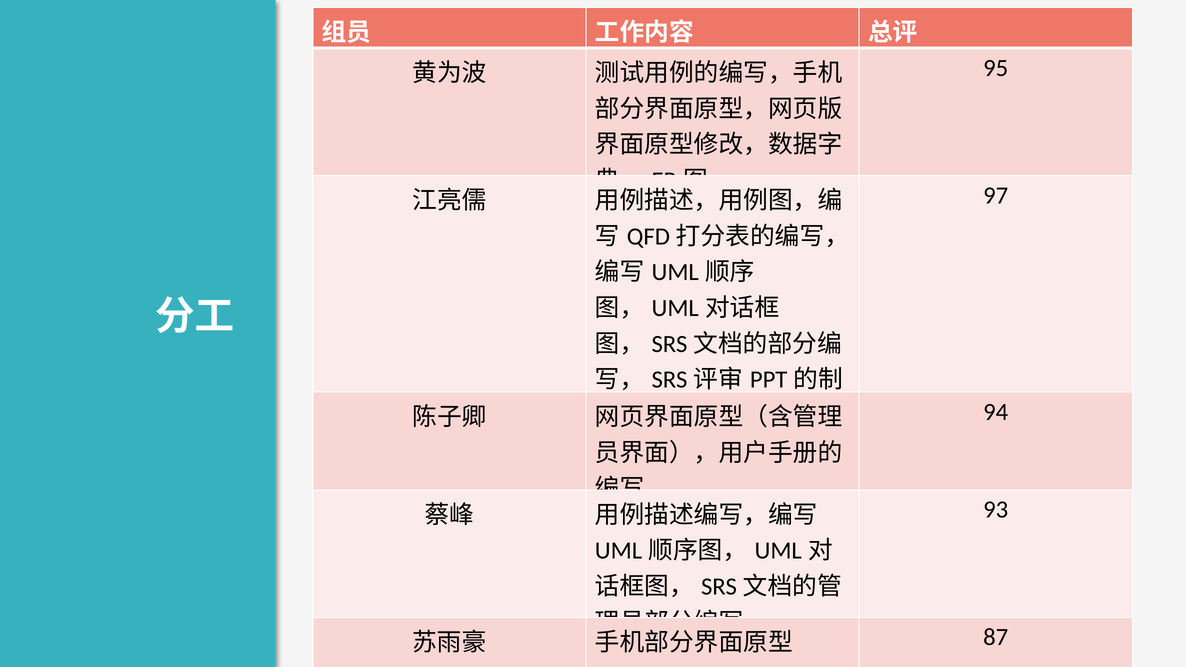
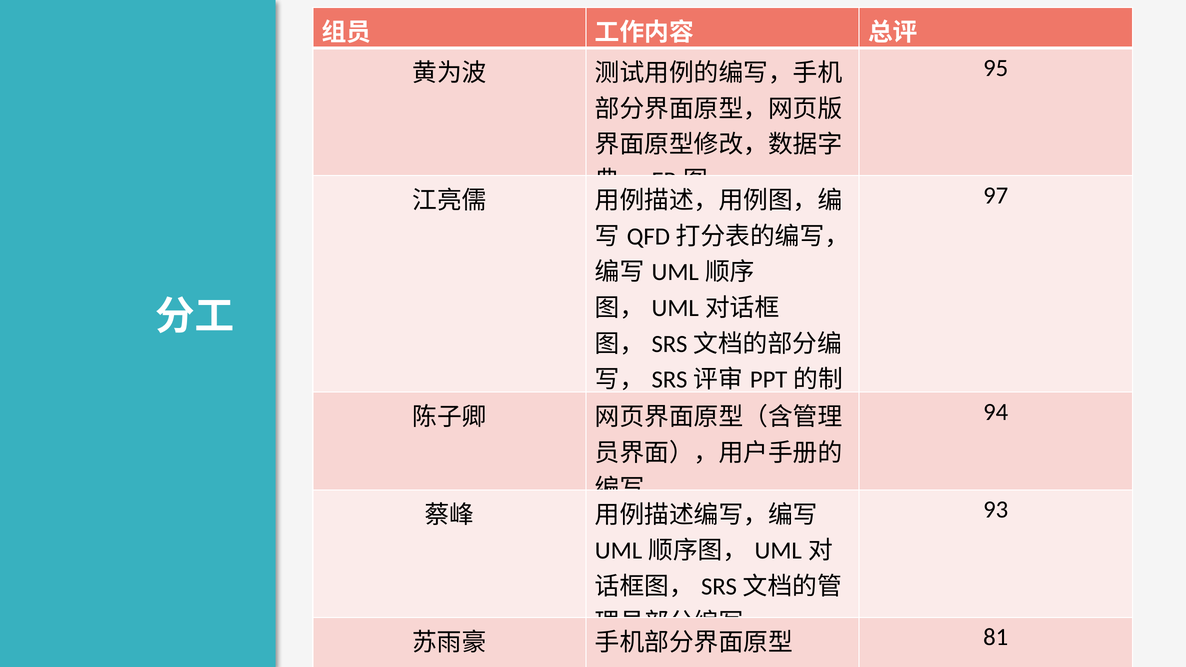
87: 87 -> 81
